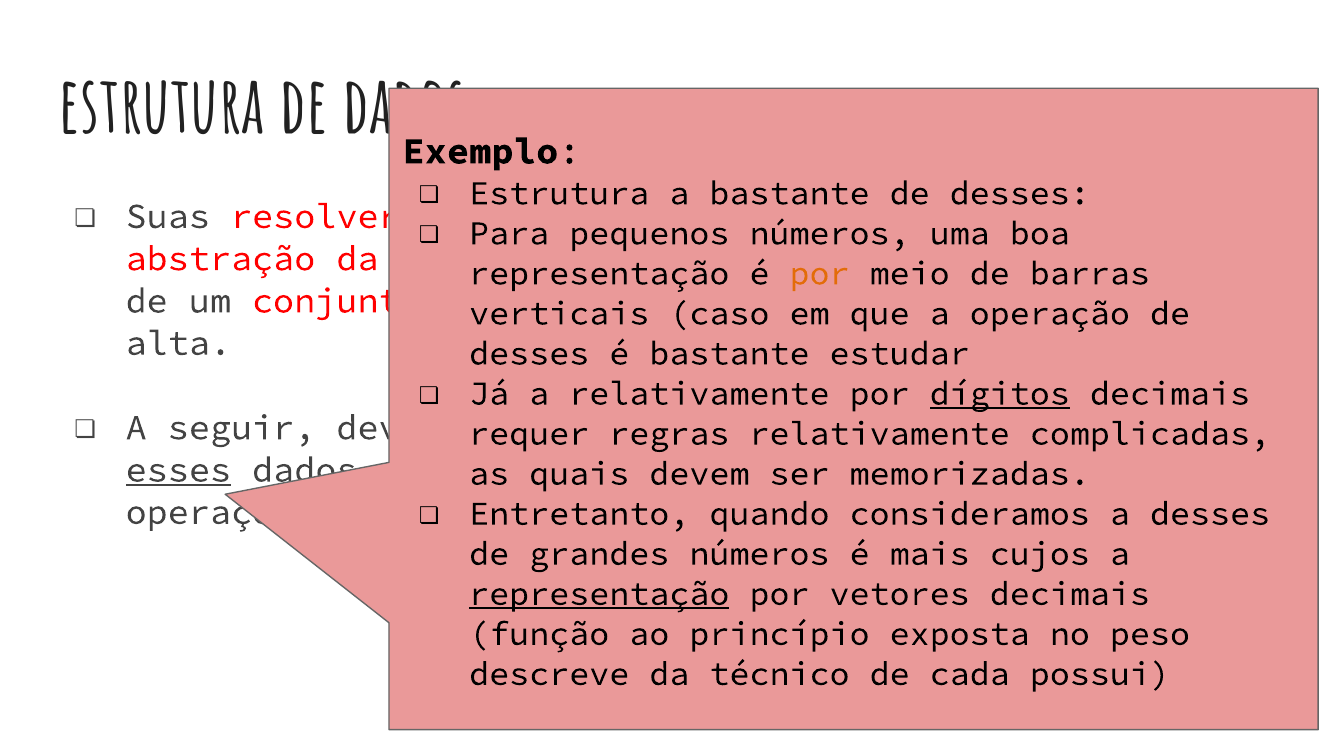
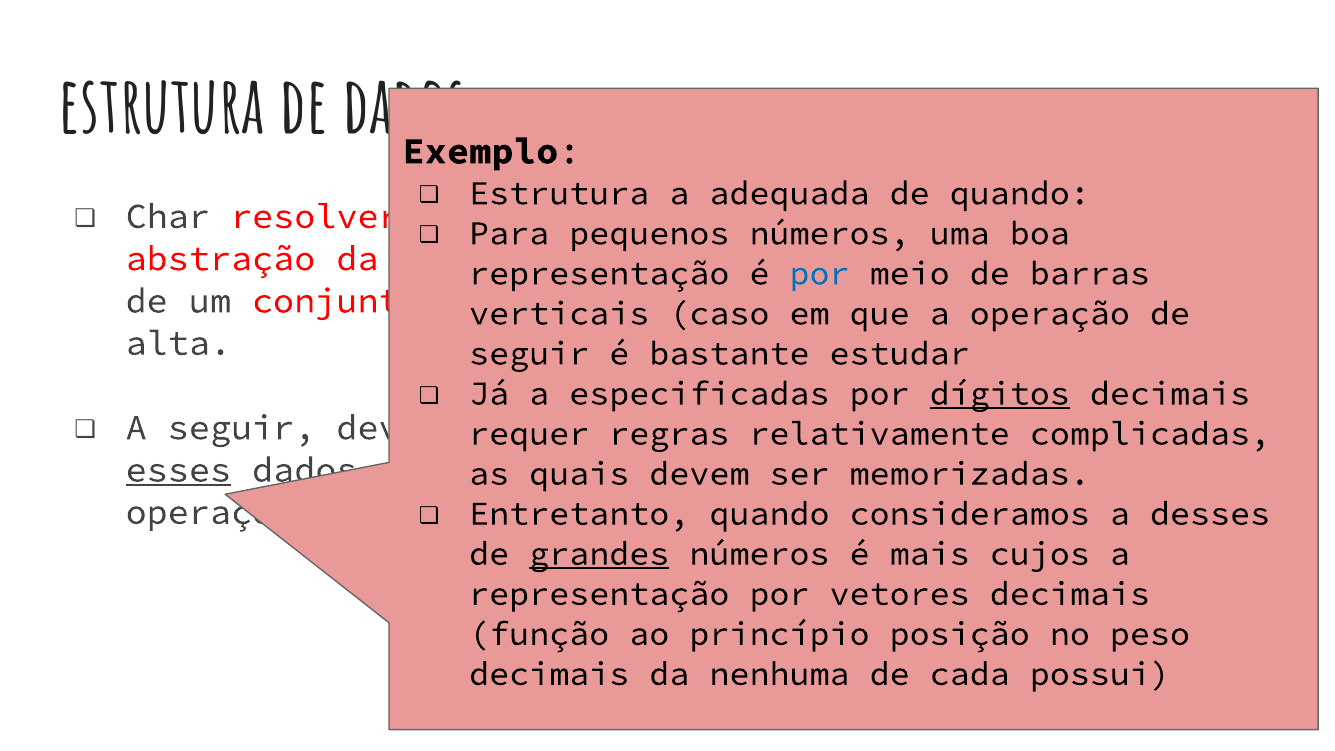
a bastante: bastante -> adequada
desses at (1020, 193): desses -> quando
Suas: Suas -> Char
por at (820, 273) colour: orange -> blue
desses at (529, 353): desses -> seguir
a relativamente: relativamente -> especificadas
grandes underline: none -> present
representação at (599, 594) underline: present -> none
exposta: exposta -> posição
descreve at (549, 674): descreve -> decimais
técnico: técnico -> nenhuma
